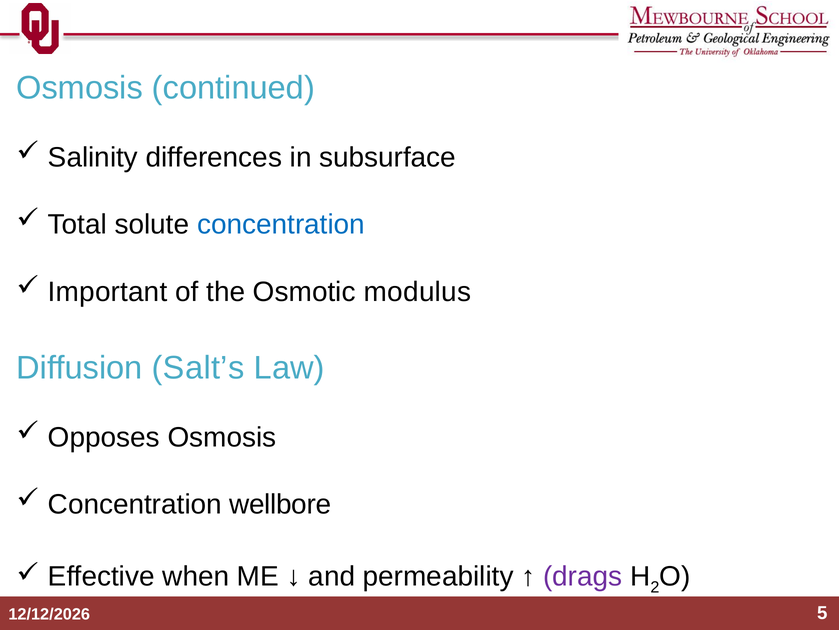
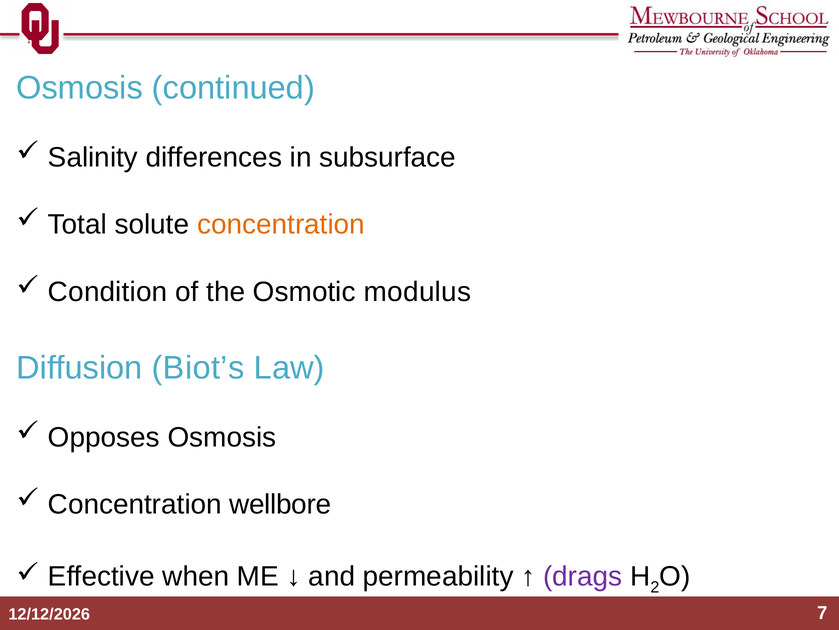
concentration at (281, 224) colour: blue -> orange
Important: Important -> Condition
Salt’s: Salt’s -> Biot’s
5: 5 -> 7
